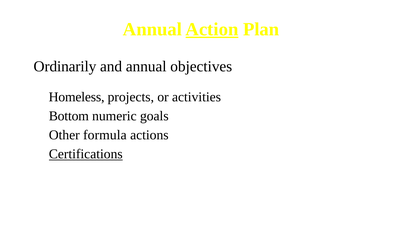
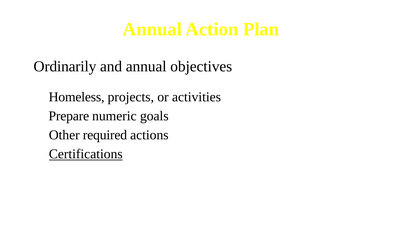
Action underline: present -> none
Bottom: Bottom -> Prepare
formula: formula -> required
